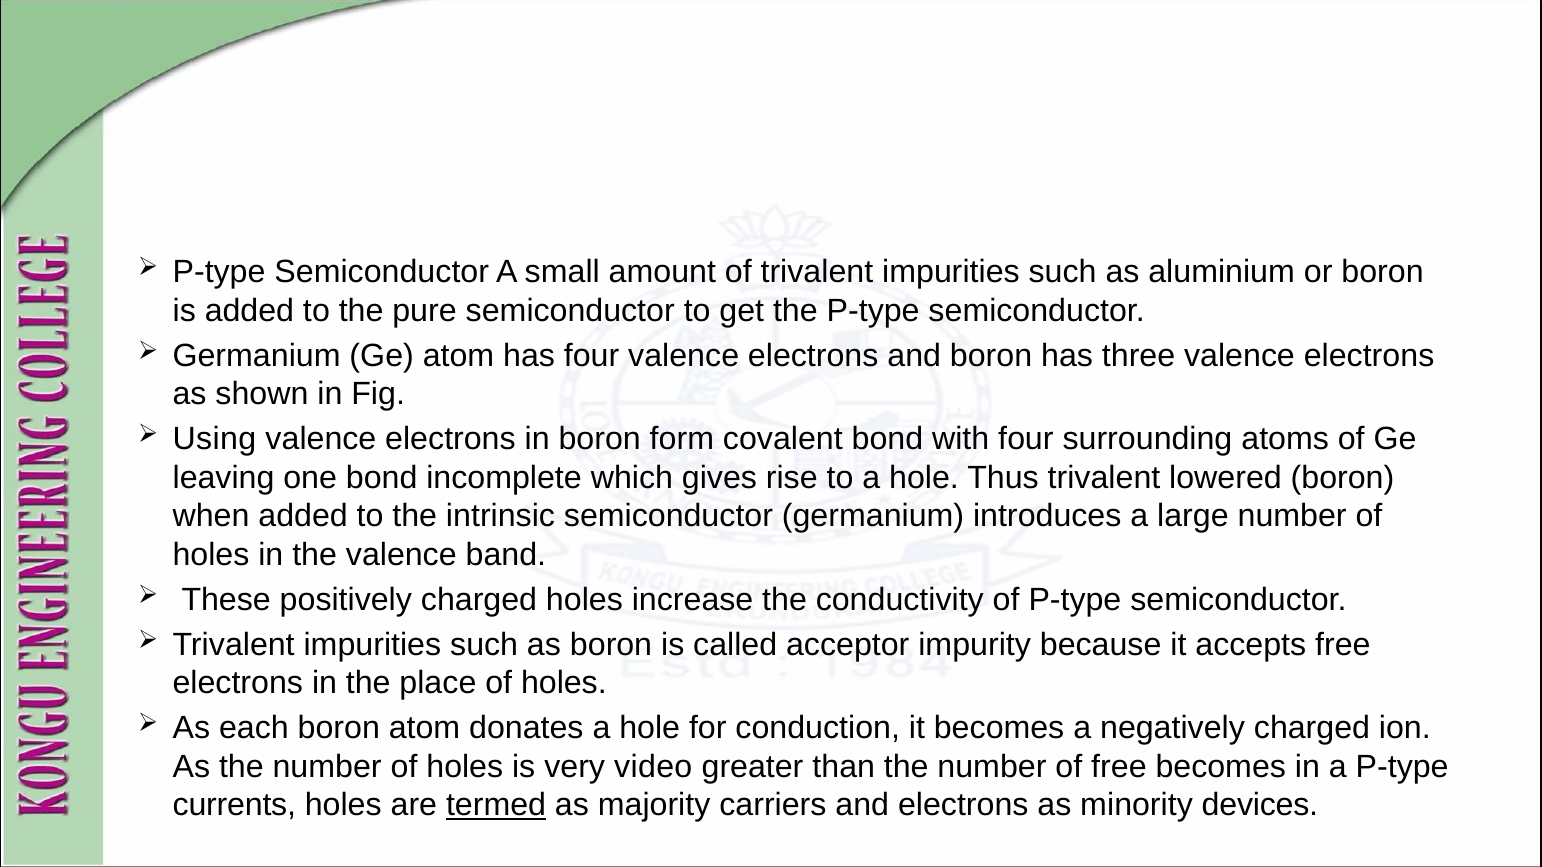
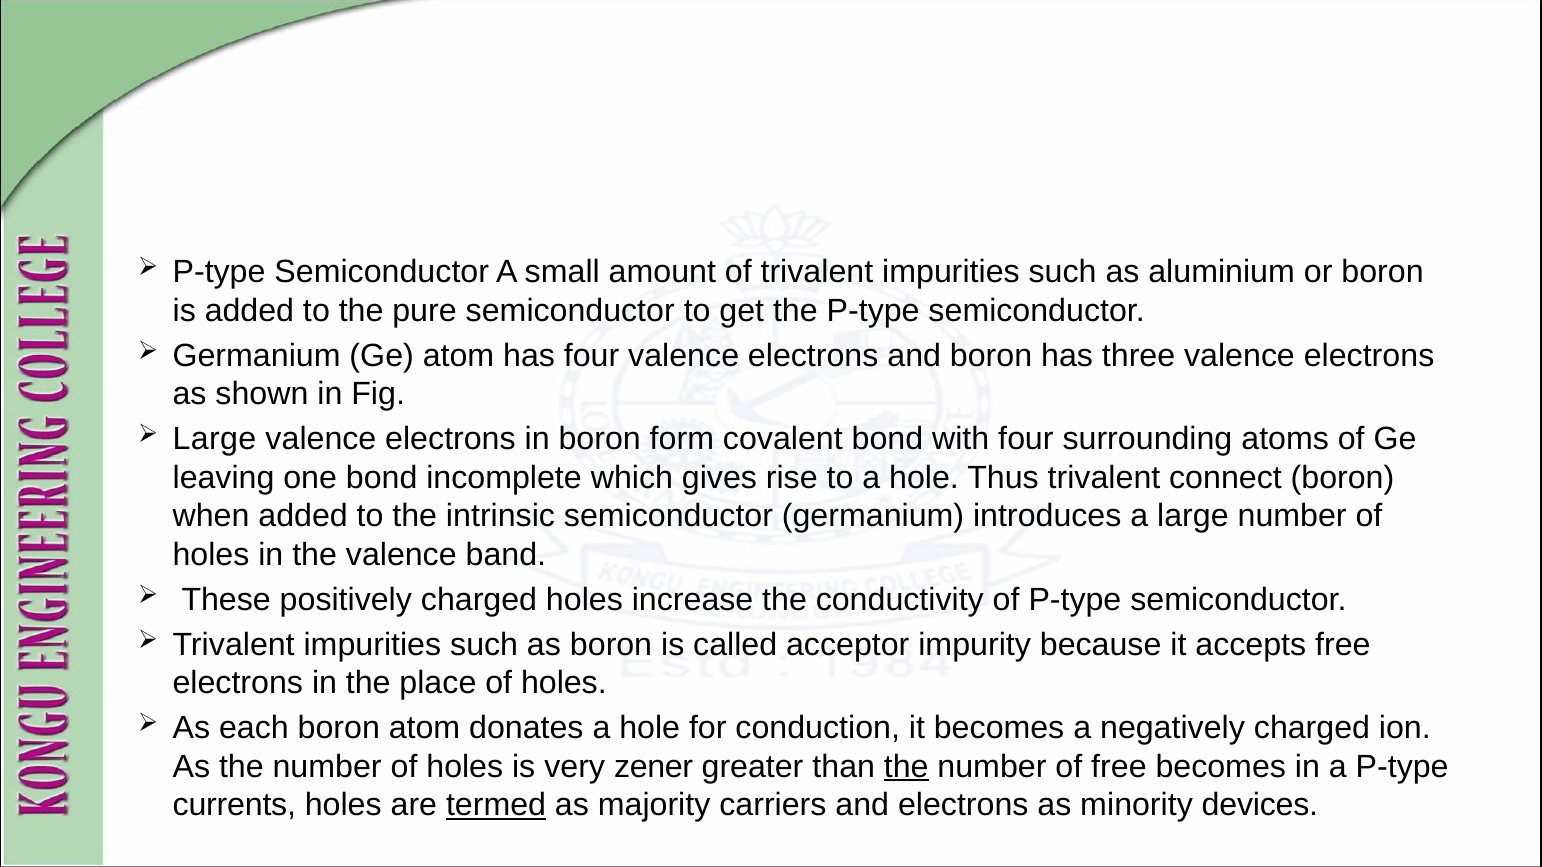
Using at (214, 439): Using -> Large
lowered: lowered -> connect
video: video -> zener
the at (906, 767) underline: none -> present
